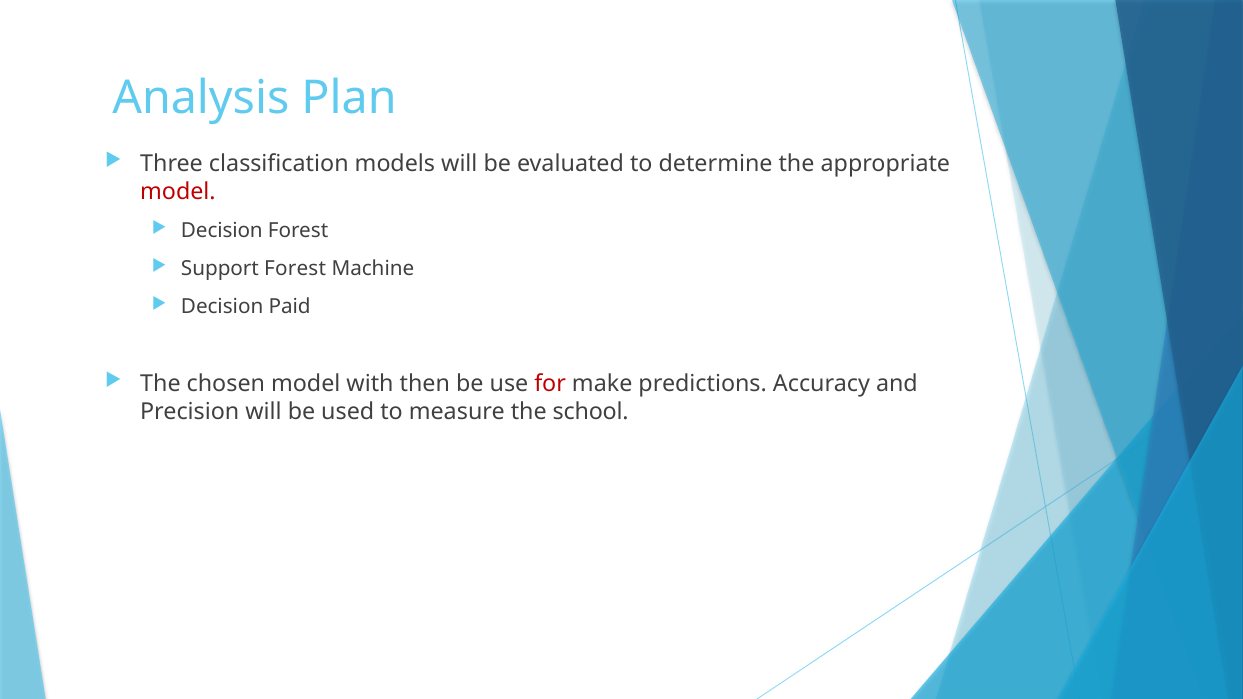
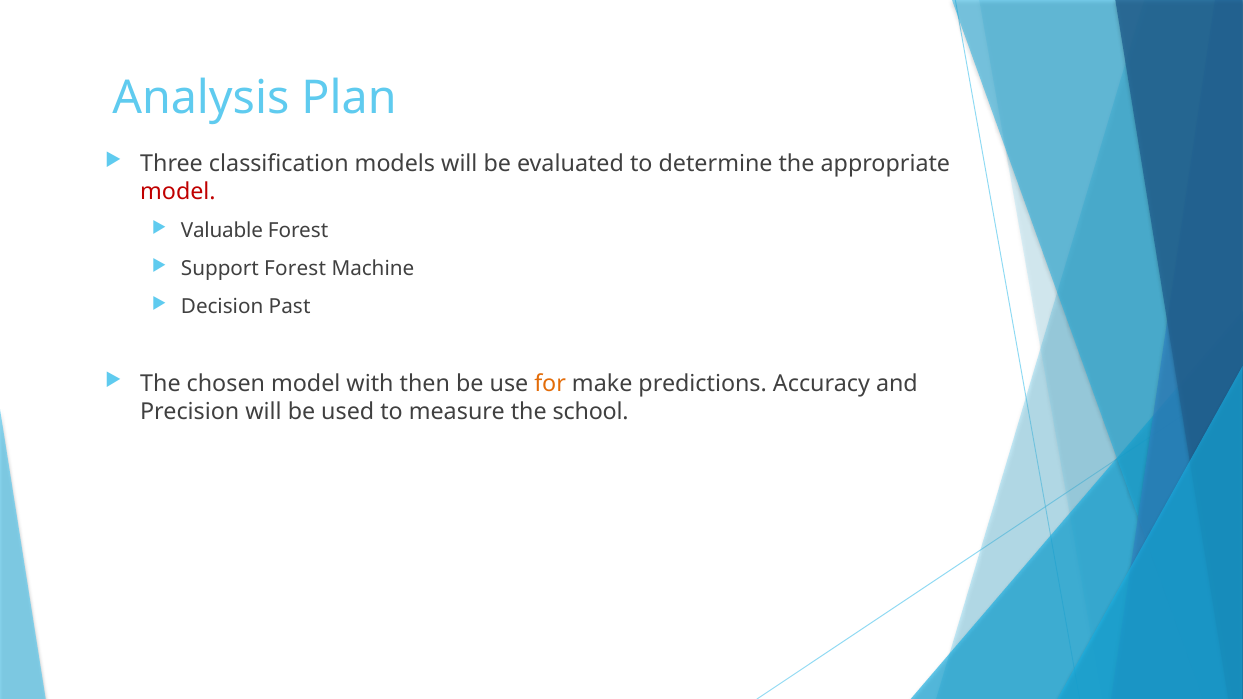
Decision at (222, 231): Decision -> Valuable
Paid: Paid -> Past
for colour: red -> orange
